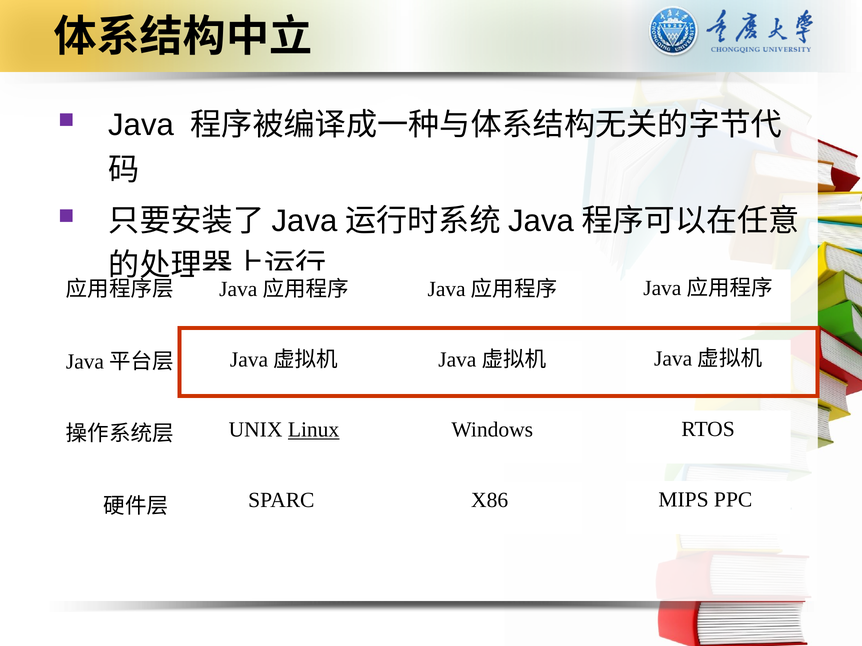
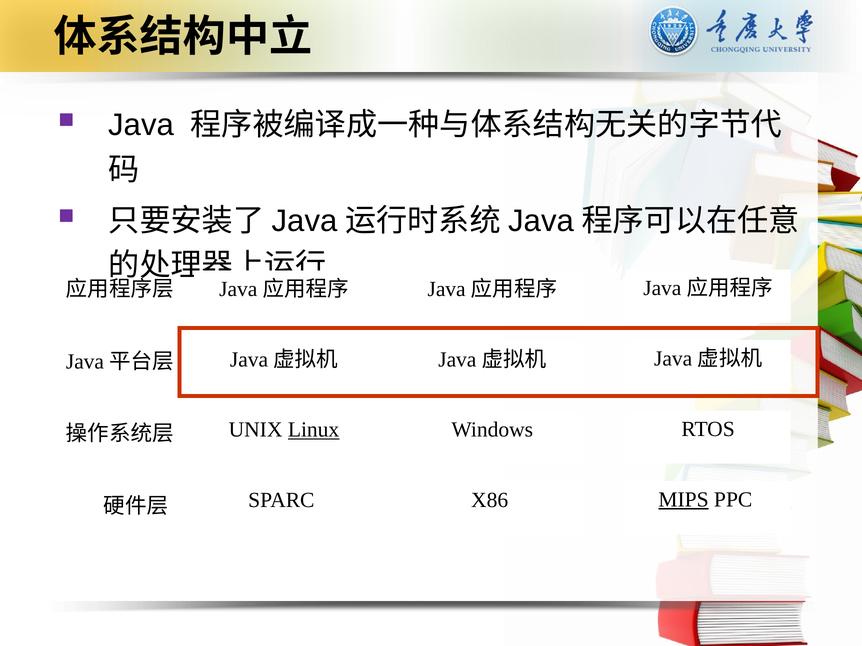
MIPS underline: none -> present
